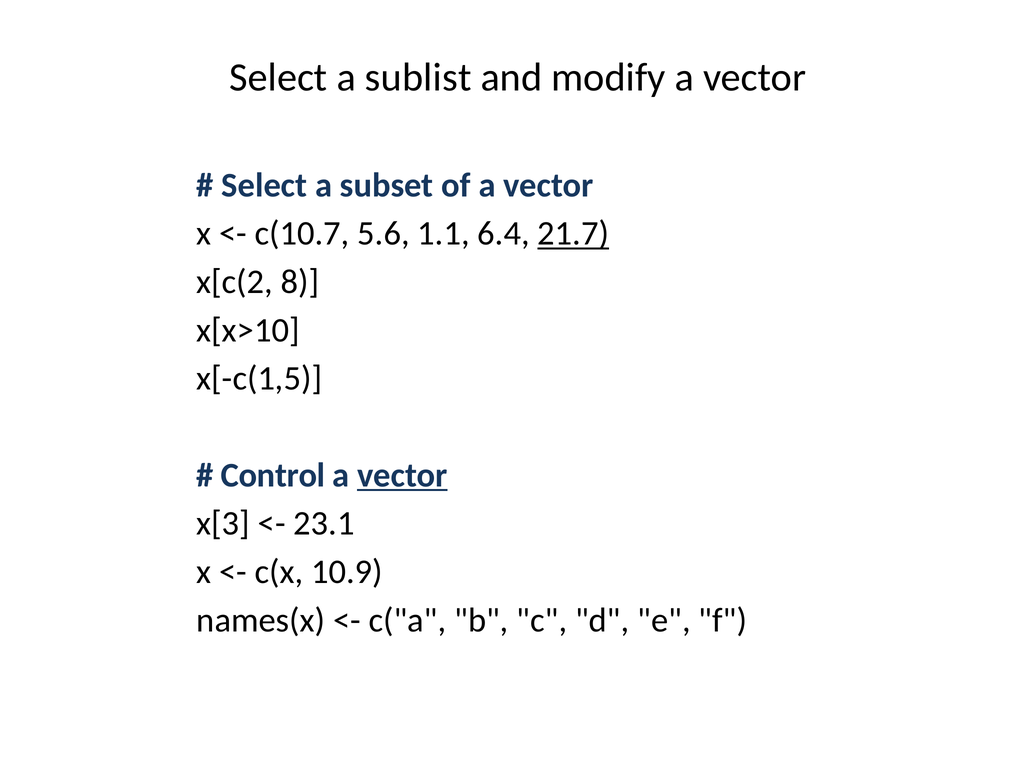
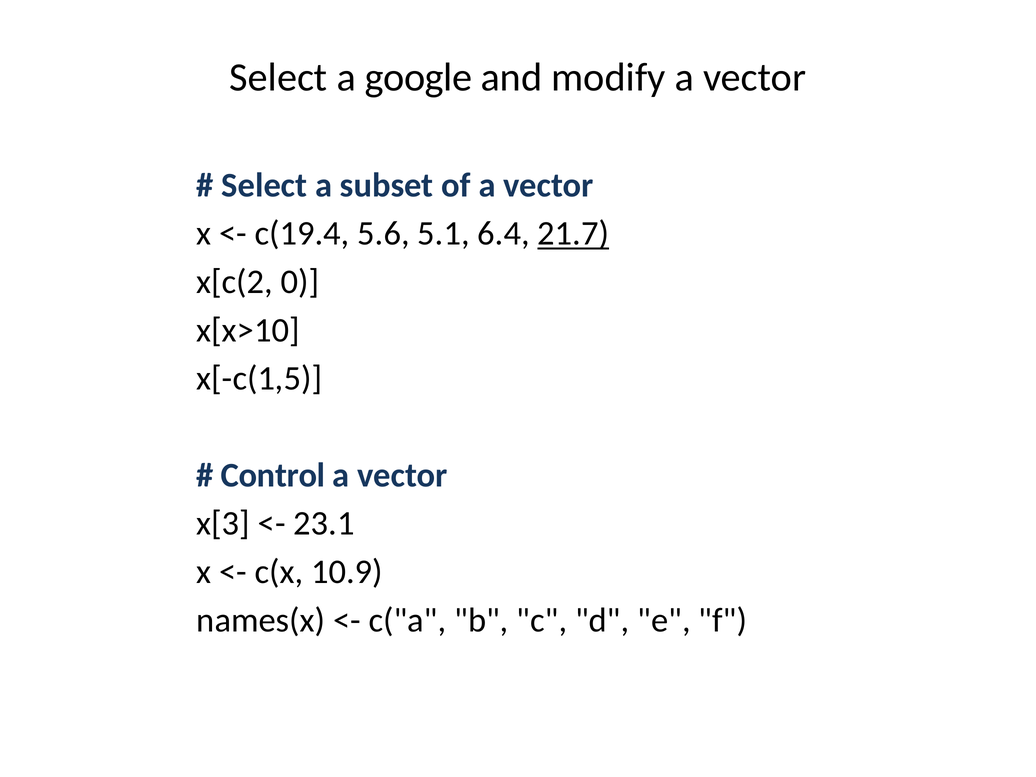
sublist: sublist -> google
c(10.7: c(10.7 -> c(19.4
1.1: 1.1 -> 5.1
8: 8 -> 0
vector at (402, 475) underline: present -> none
